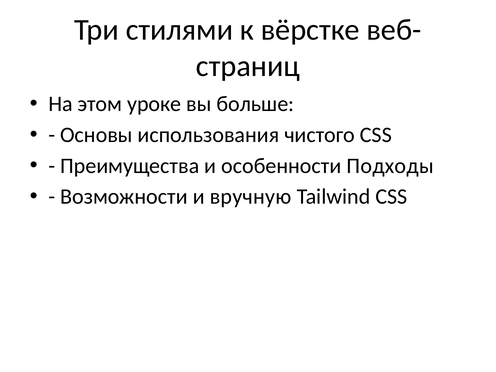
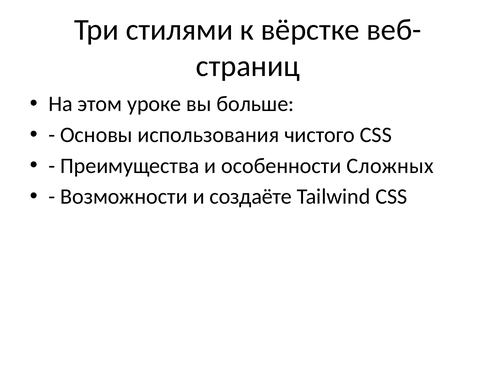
Подходы: Подходы -> Сложных
вручную: вручную -> создаёте
